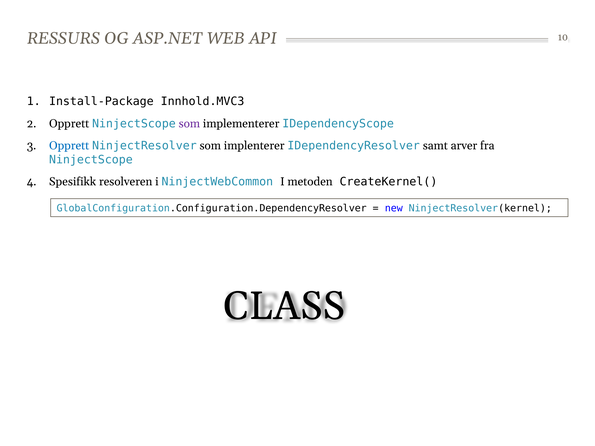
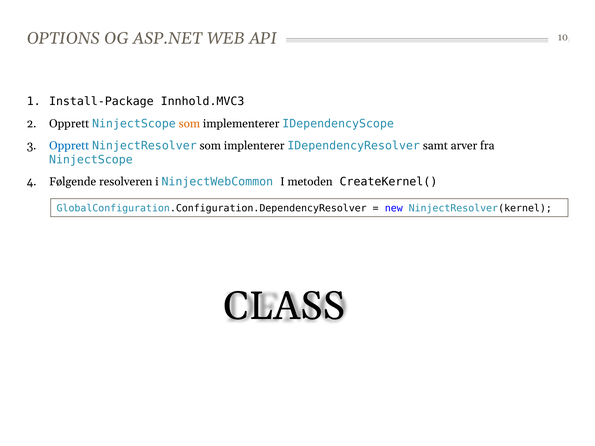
RESSURS: RESSURS -> OPTIONS
som at (189, 124) colour: purple -> orange
Spesifikk: Spesifikk -> Følgende
